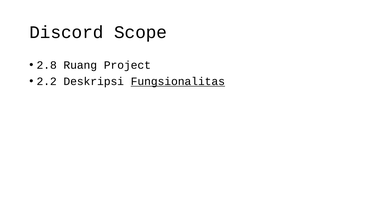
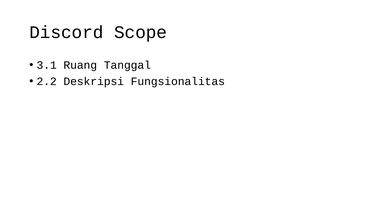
2.8: 2.8 -> 3.1
Project: Project -> Tanggal
Fungsionalitas underline: present -> none
